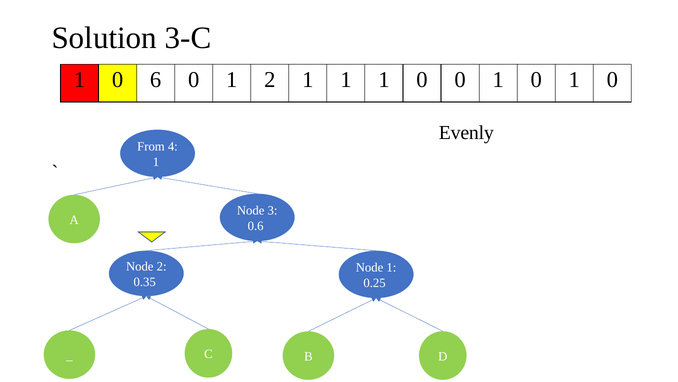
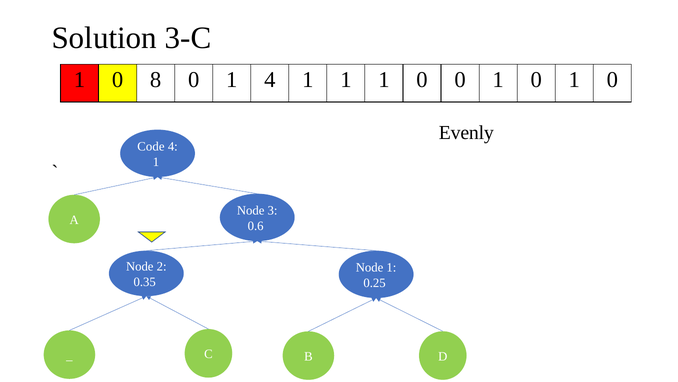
6: 6 -> 8
1 2: 2 -> 4
From: From -> Code
